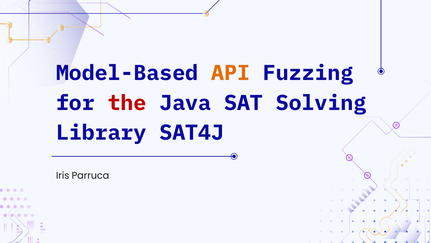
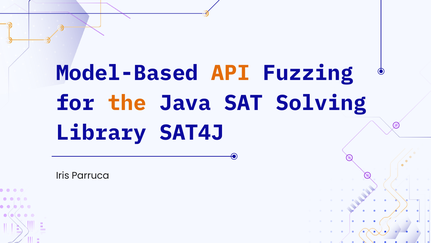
the colour: red -> orange
